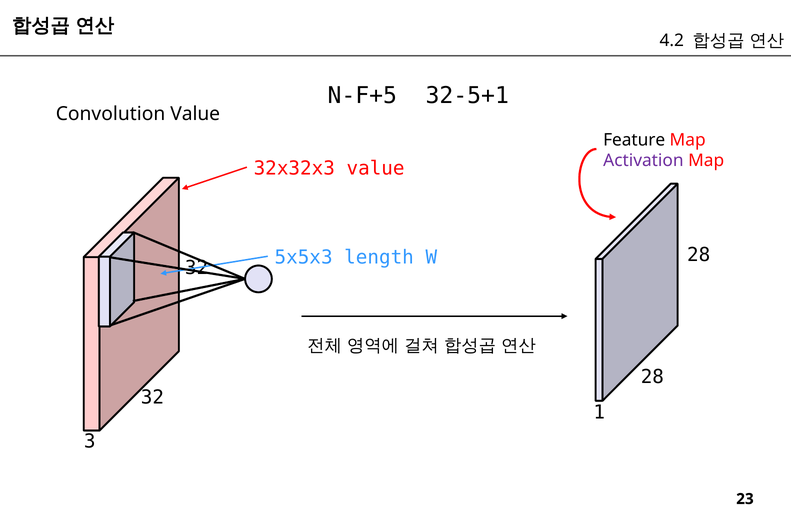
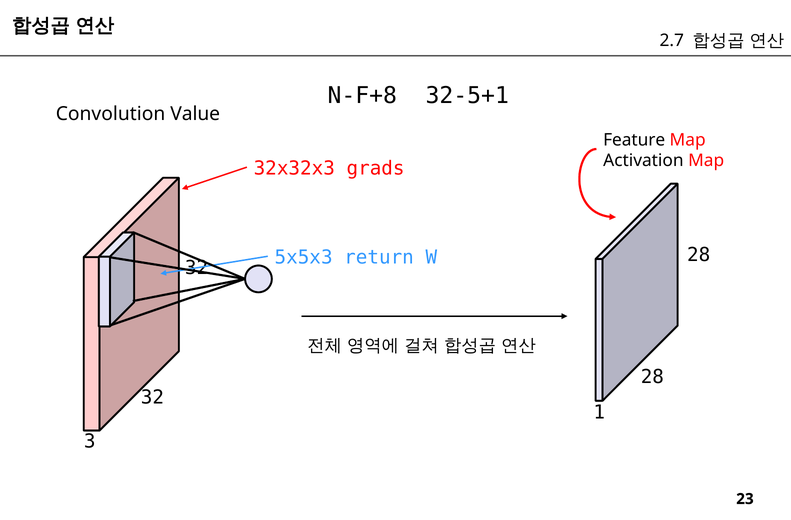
4.2: 4.2 -> 2.7
N-F+5: N-F+5 -> N-F+8
Activation colour: purple -> black
32x32x3 value: value -> grads
length: length -> return
